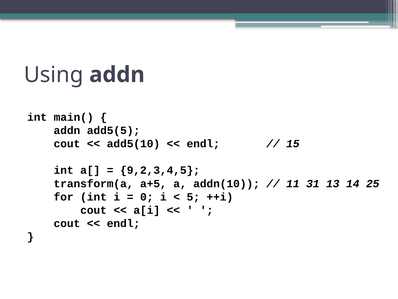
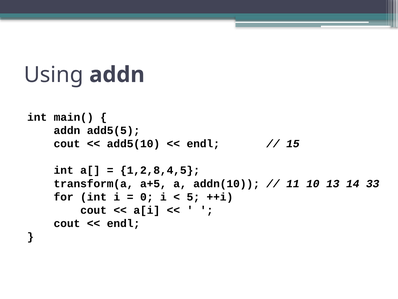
9,2,3,4,5: 9,2,3,4,5 -> 1,2,8,4,5
31: 31 -> 10
25: 25 -> 33
